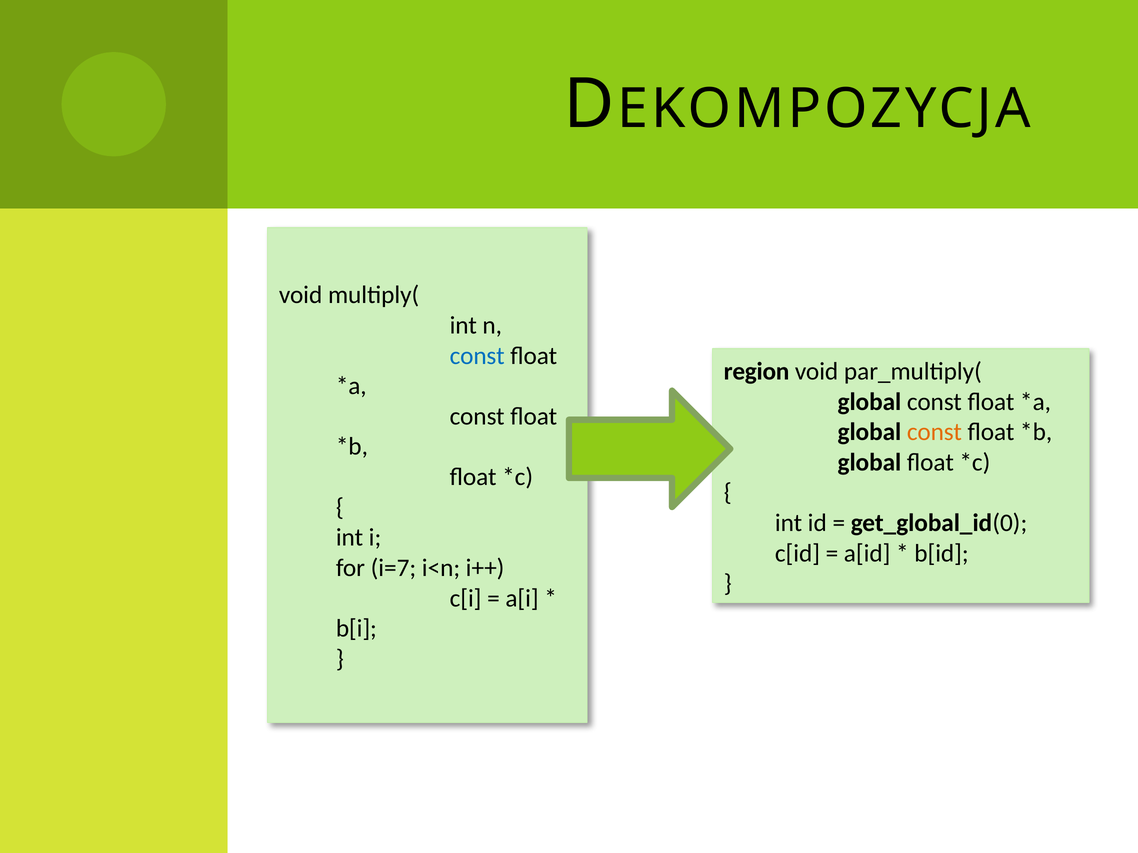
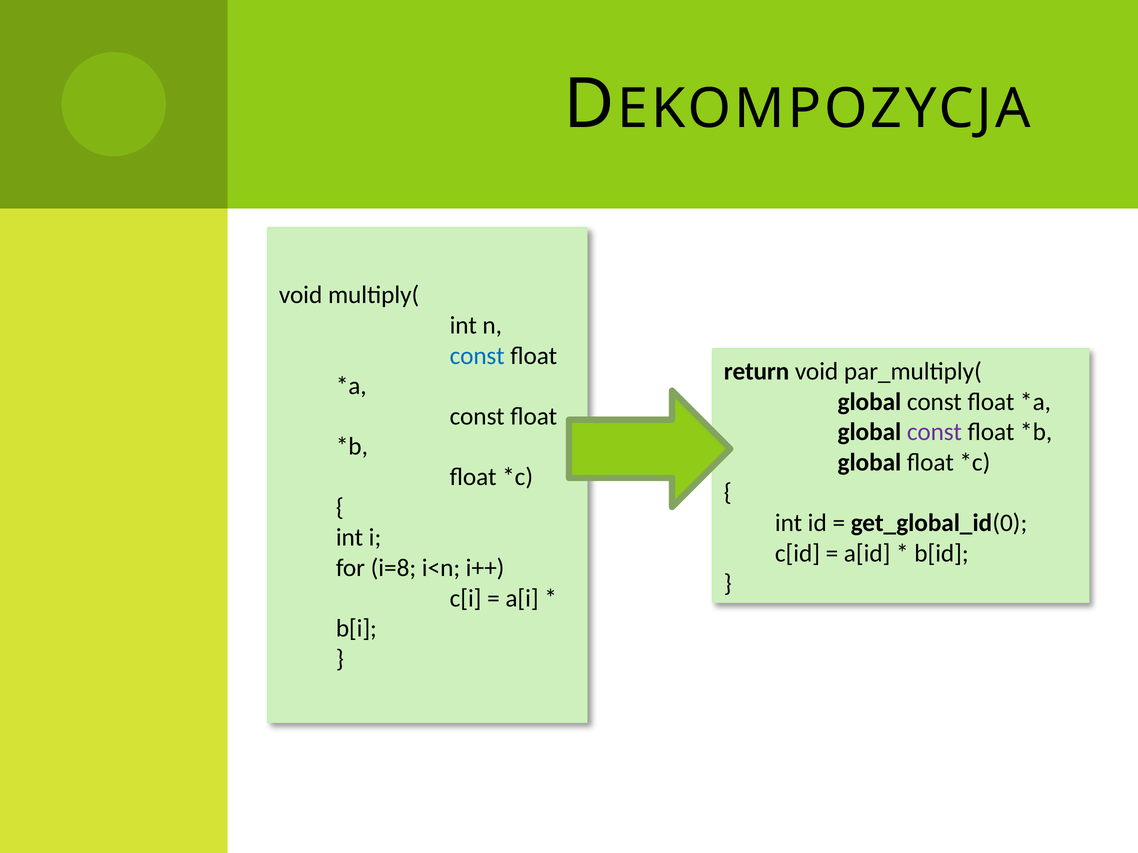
region: region -> return
const at (934, 432) colour: orange -> purple
i=7: i=7 -> i=8
